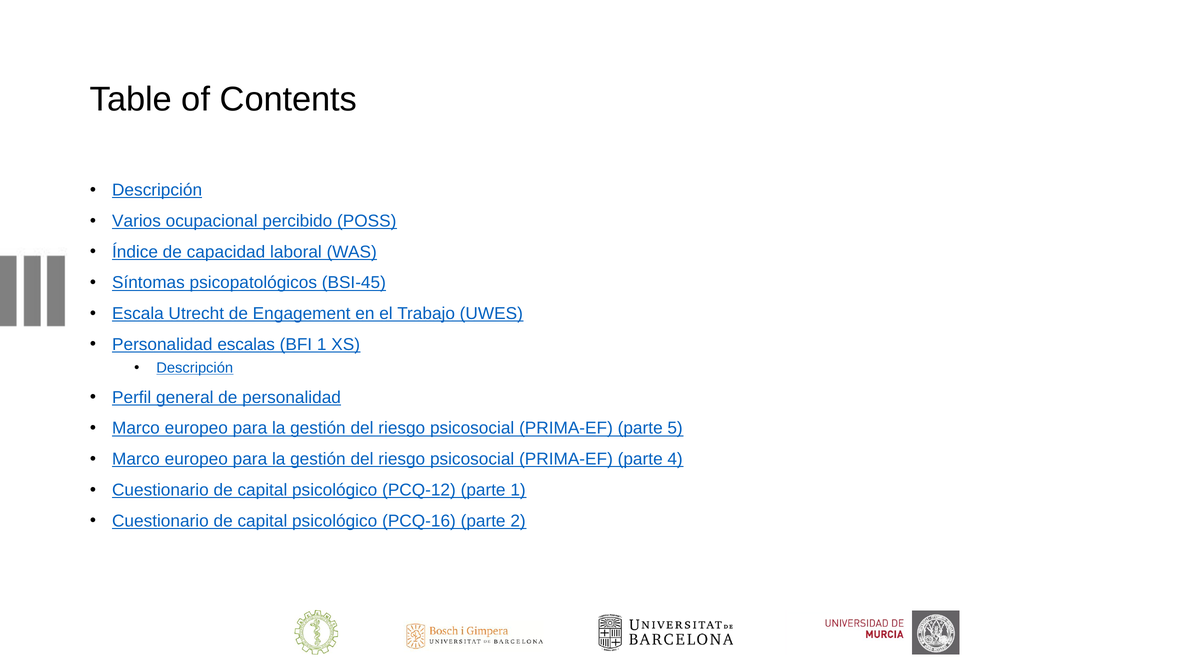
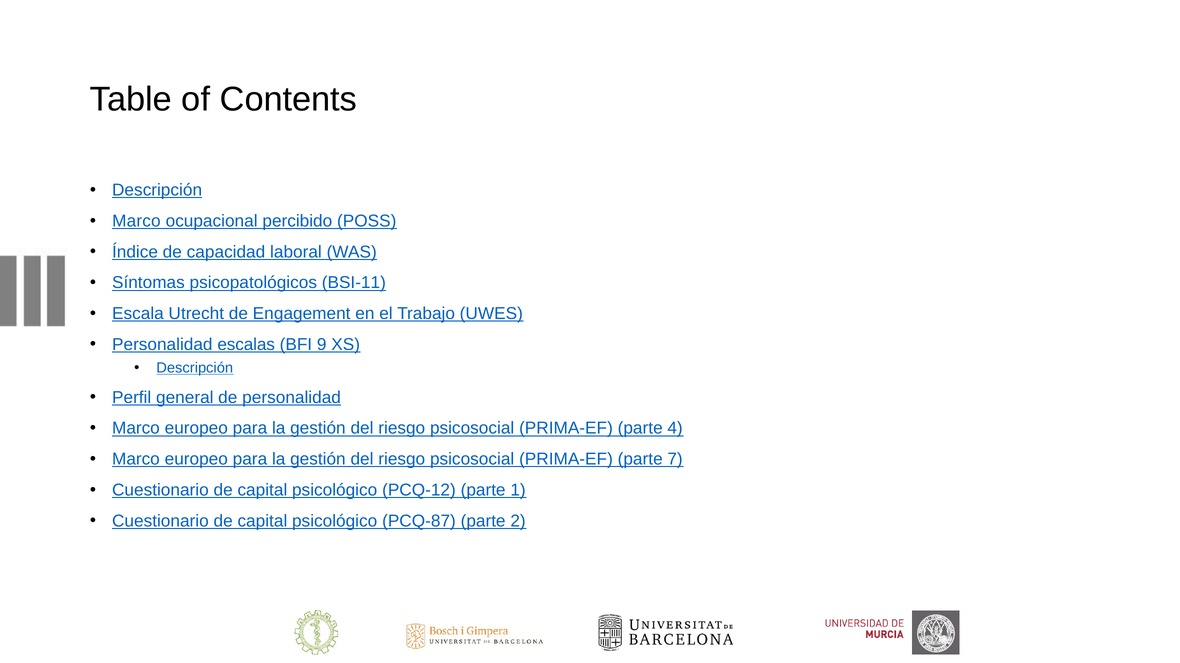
Varios at (136, 221): Varios -> Marco
BSI-45: BSI-45 -> BSI-11
BFI 1: 1 -> 9
5: 5 -> 4
4: 4 -> 7
PCQ-16: PCQ-16 -> PCQ-87
